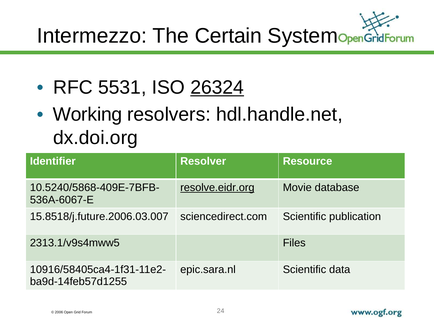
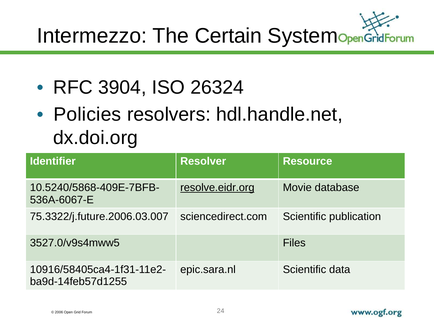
5531: 5531 -> 3904
26324 underline: present -> none
Working: Working -> Policies
15.8518/j.future.2006.03.007: 15.8518/j.future.2006.03.007 -> 75.3322/j.future.2006.03.007
2313.1/v9s4mww5: 2313.1/v9s4mww5 -> 3527.0/v9s4mww5
